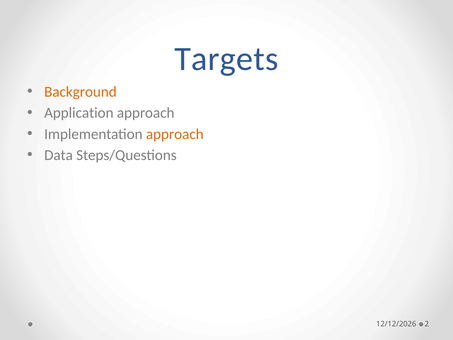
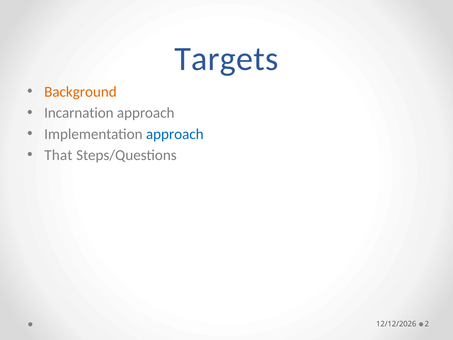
Application: Application -> Incarnation
approach at (175, 134) colour: orange -> blue
Data: Data -> That
